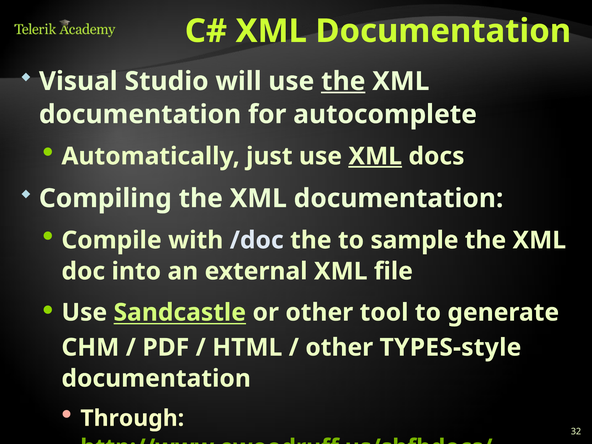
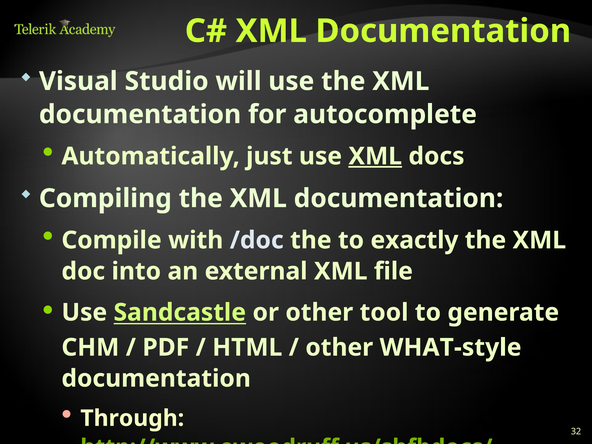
the at (343, 81) underline: present -> none
sample: sample -> exactly
TYPES-style: TYPES-style -> WHAT-style
